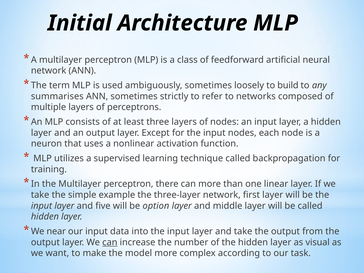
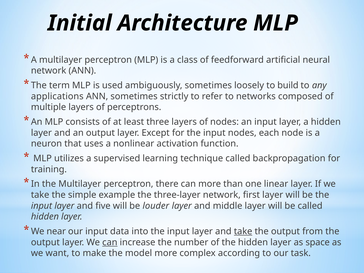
summarises: summarises -> applications
option: option -> louder
take at (243, 231) underline: none -> present
visual: visual -> space
